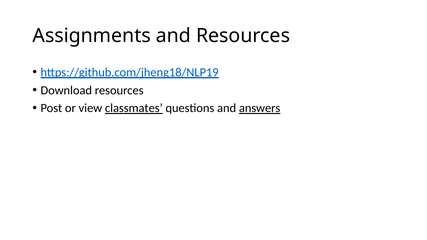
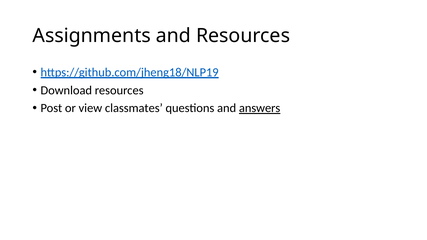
classmates underline: present -> none
